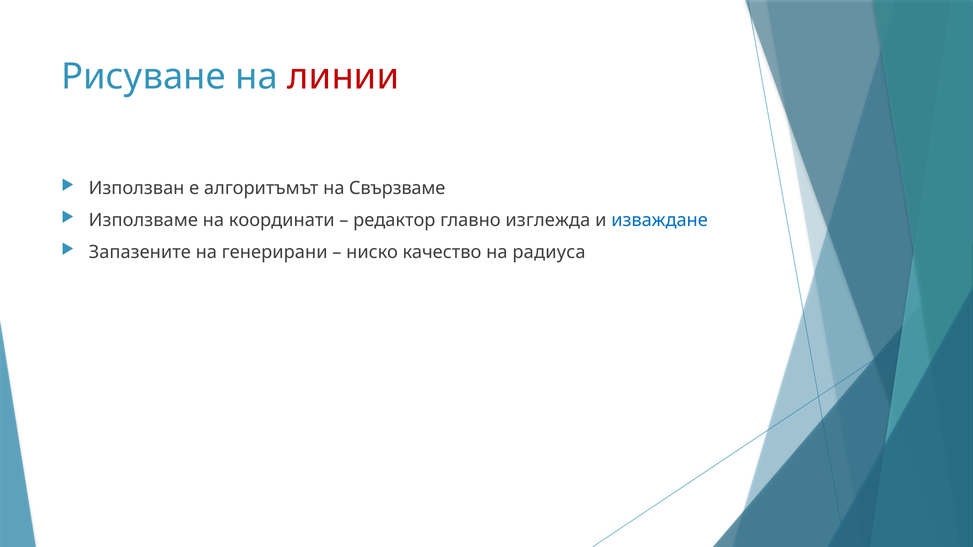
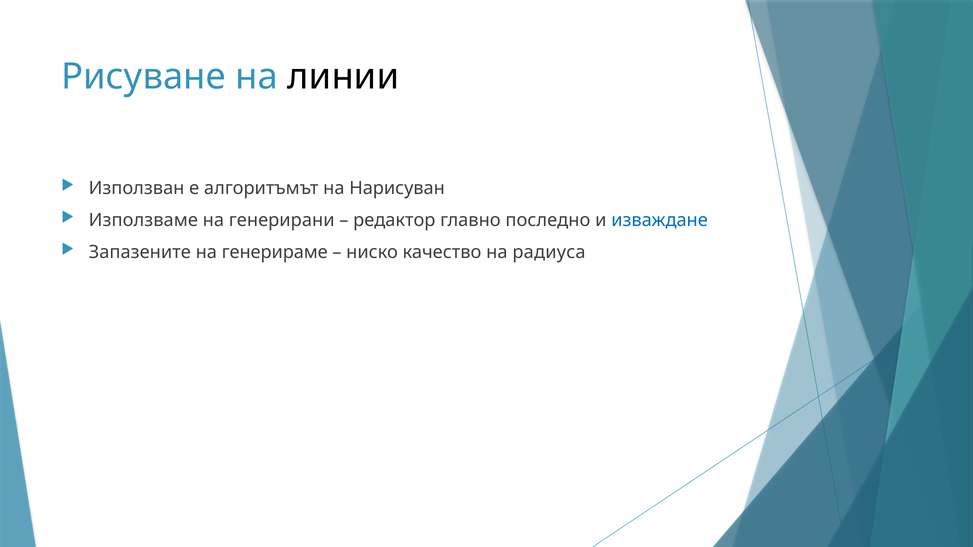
линии colour: red -> black
Свързваме: Свързваме -> Нарисуван
координати: координати -> генерирани
изглежда: изглежда -> последно
генерирани: генерирани -> генерираме
